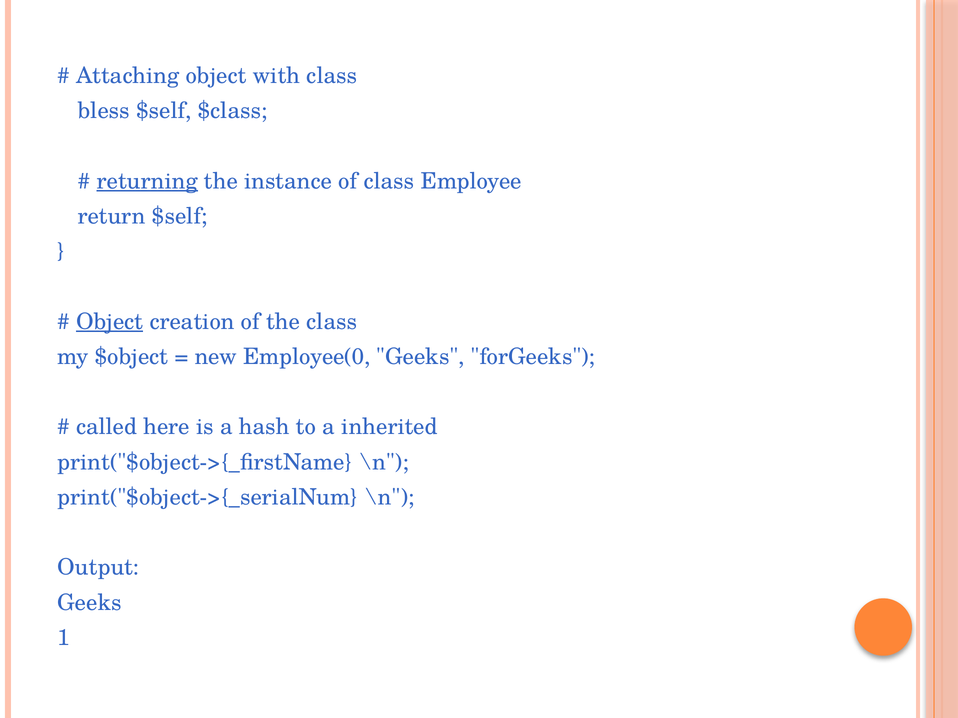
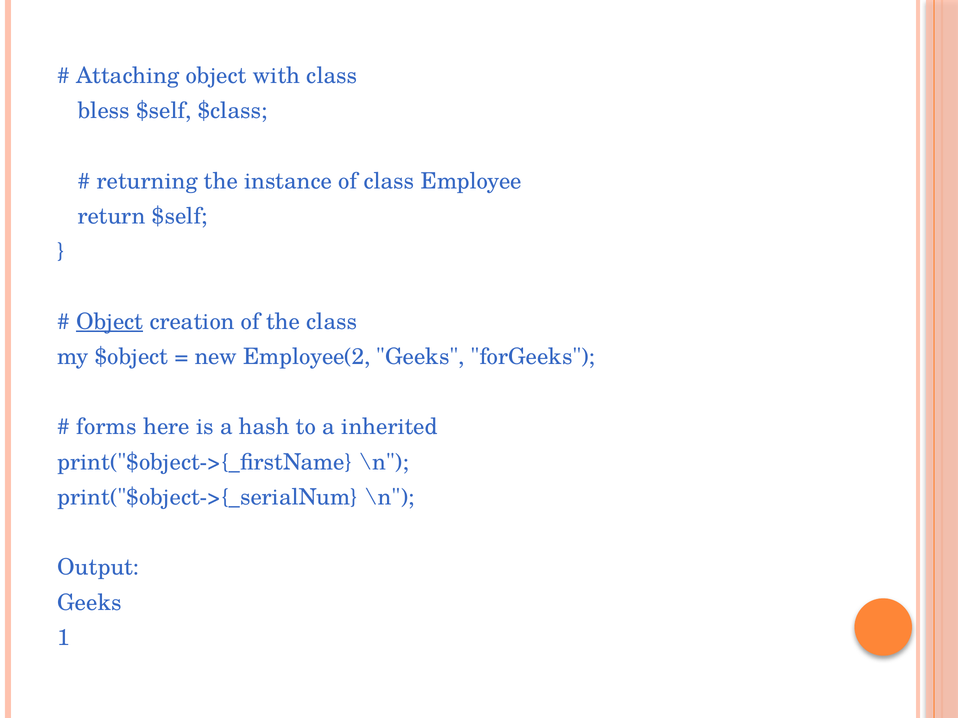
returning underline: present -> none
Employee(0: Employee(0 -> Employee(2
called: called -> forms
